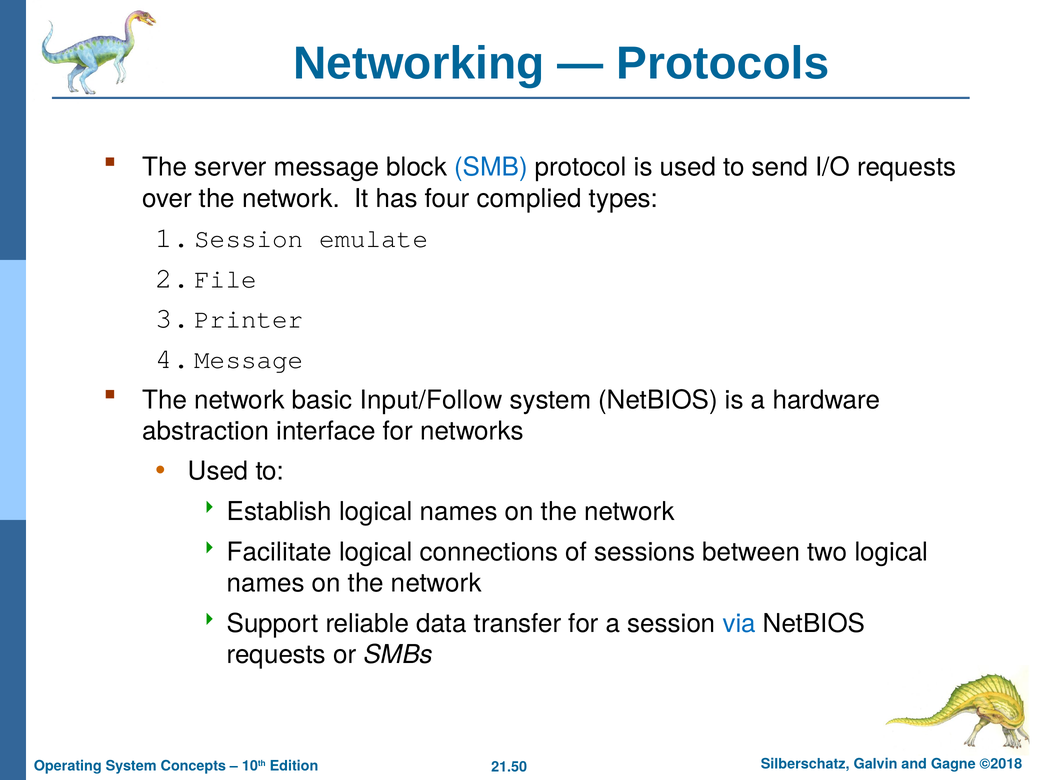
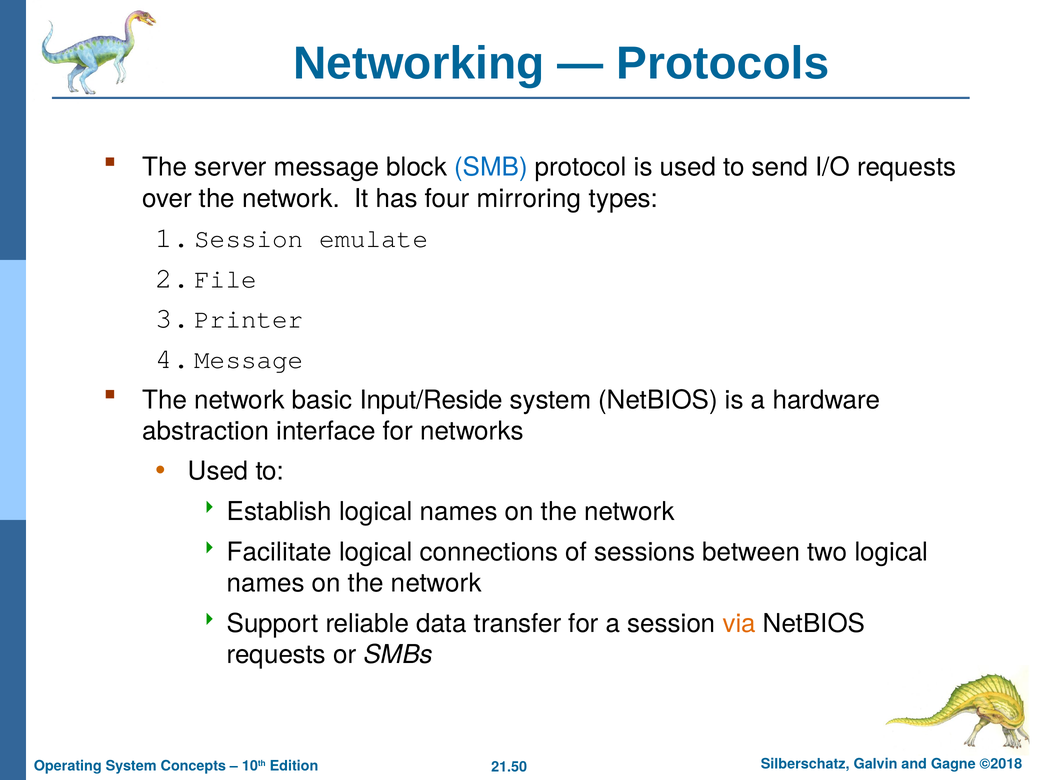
complied: complied -> mirroring
Input/Follow: Input/Follow -> Input/Reside
via colour: blue -> orange
